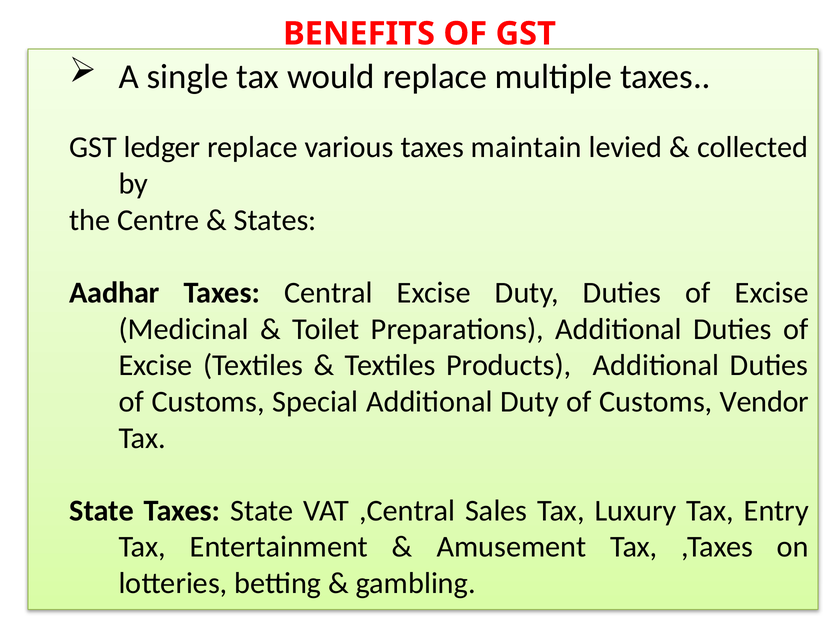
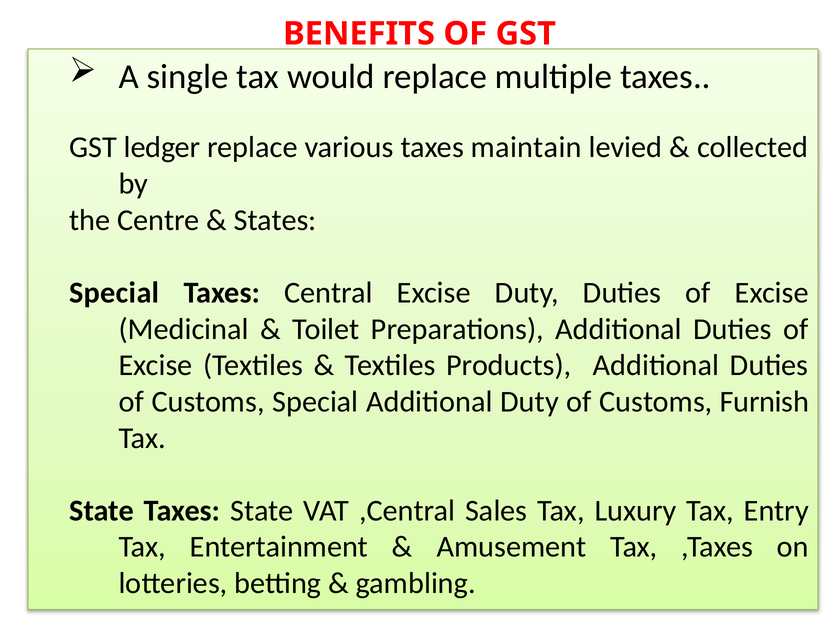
Aadhar at (115, 293): Aadhar -> Special
Vendor: Vendor -> Furnish
